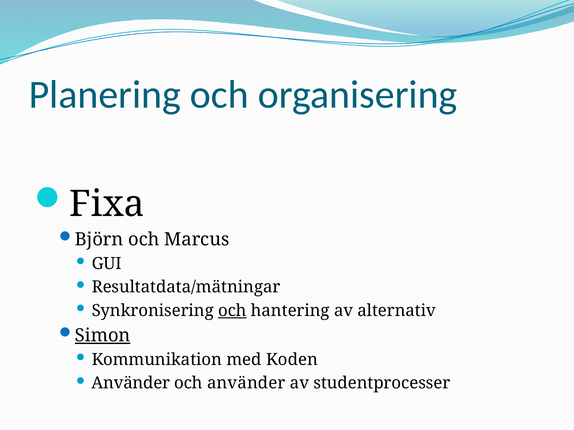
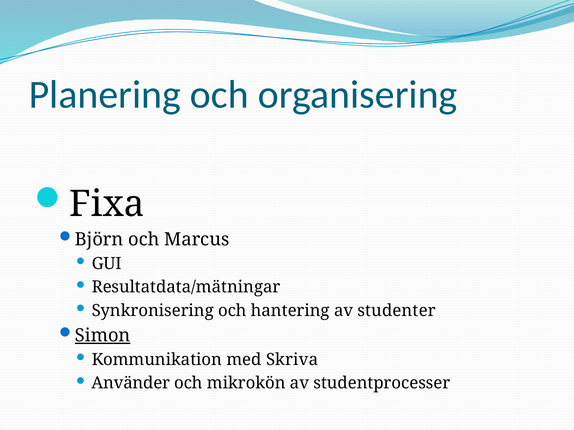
och at (232, 311) underline: present -> none
alternativ: alternativ -> studenter
Koden: Koden -> Skriva
och använder: använder -> mikrokön
